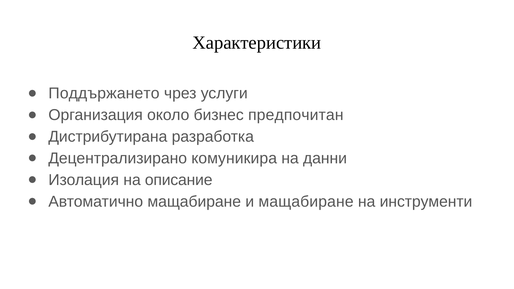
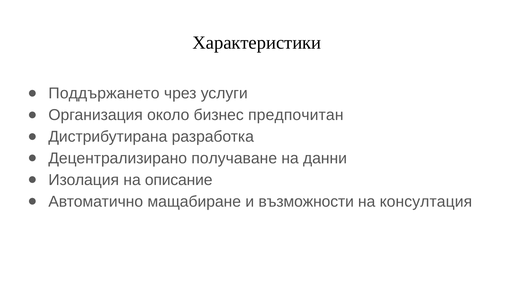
комуникира: комуникира -> получаване
и мащабиране: мащабиране -> възможности
инструменти: инструменти -> консултация
